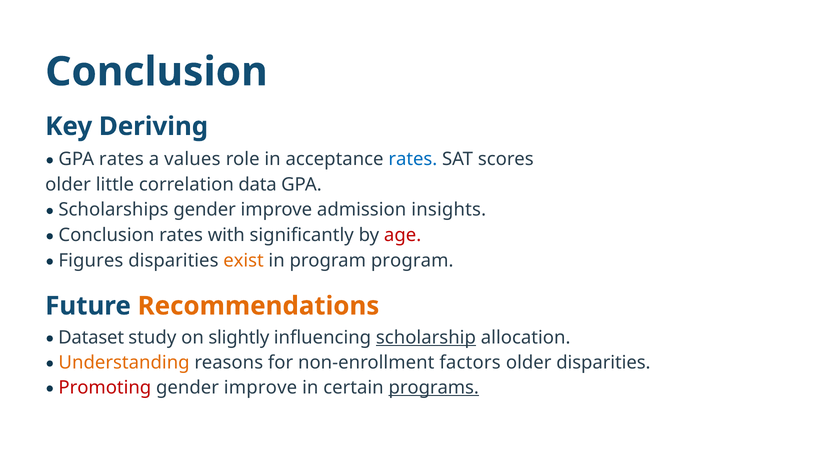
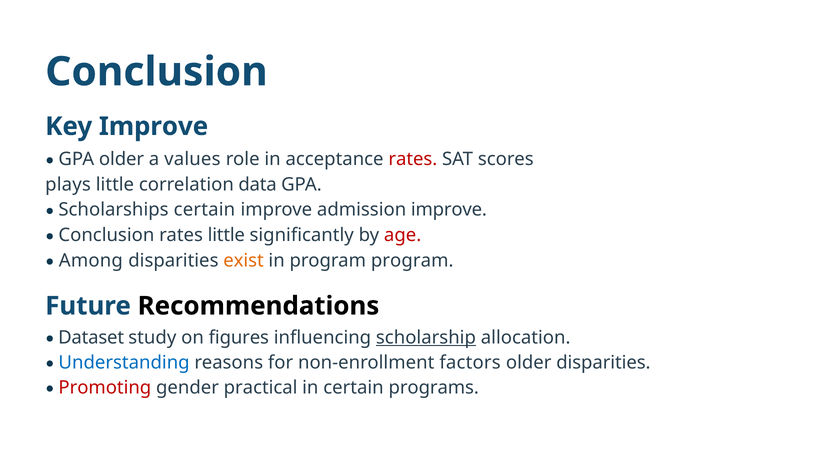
Key Deriving: Deriving -> Improve
GPA rates: rates -> older
rates at (413, 159) colour: blue -> red
older at (68, 184): older -> plays
Scholarships gender: gender -> certain
admission insights: insights -> improve
rates with: with -> little
Figures: Figures -> Among
Recommendations colour: orange -> black
slightly: slightly -> figures
Understanding colour: orange -> blue
improve at (260, 387): improve -> practical
programs underline: present -> none
